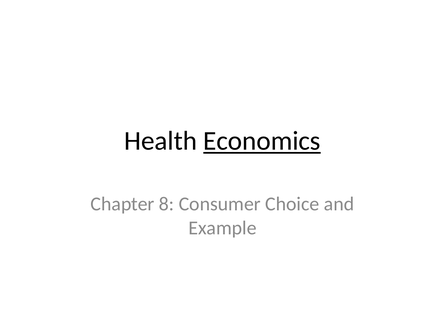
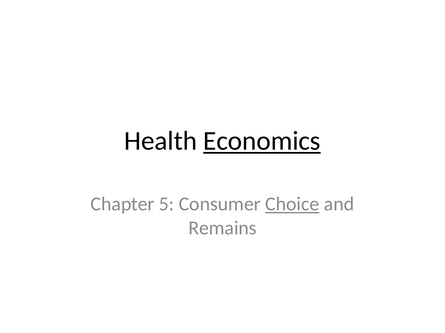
8: 8 -> 5
Choice underline: none -> present
Example: Example -> Remains
